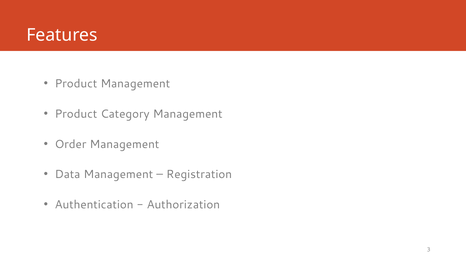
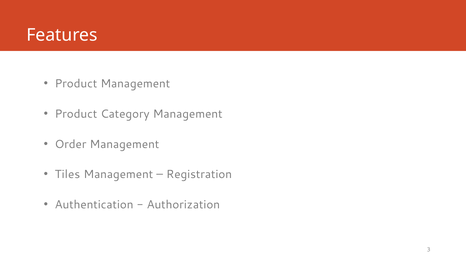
Data: Data -> Tiles
